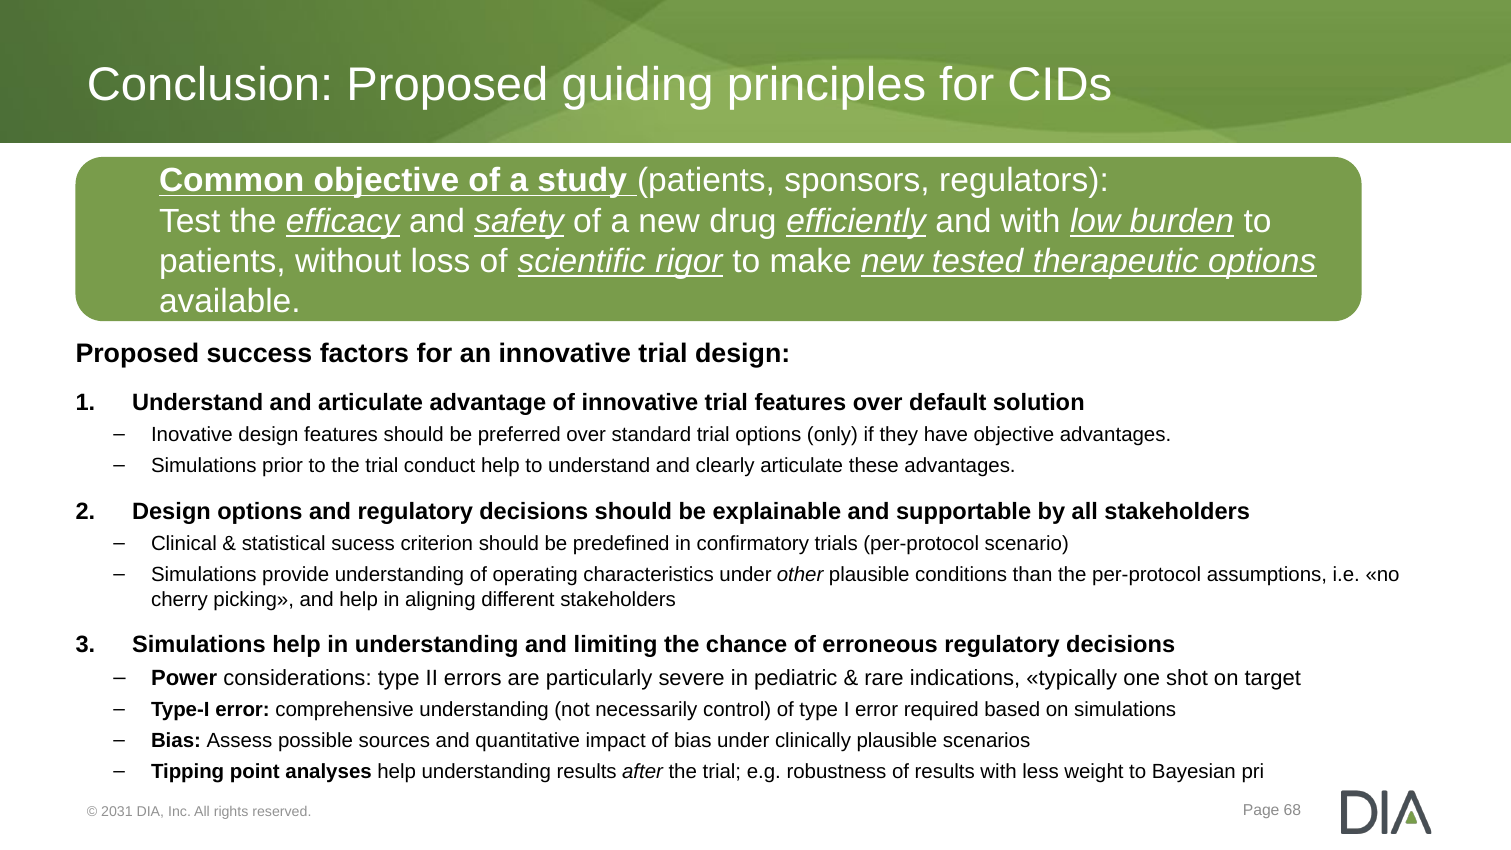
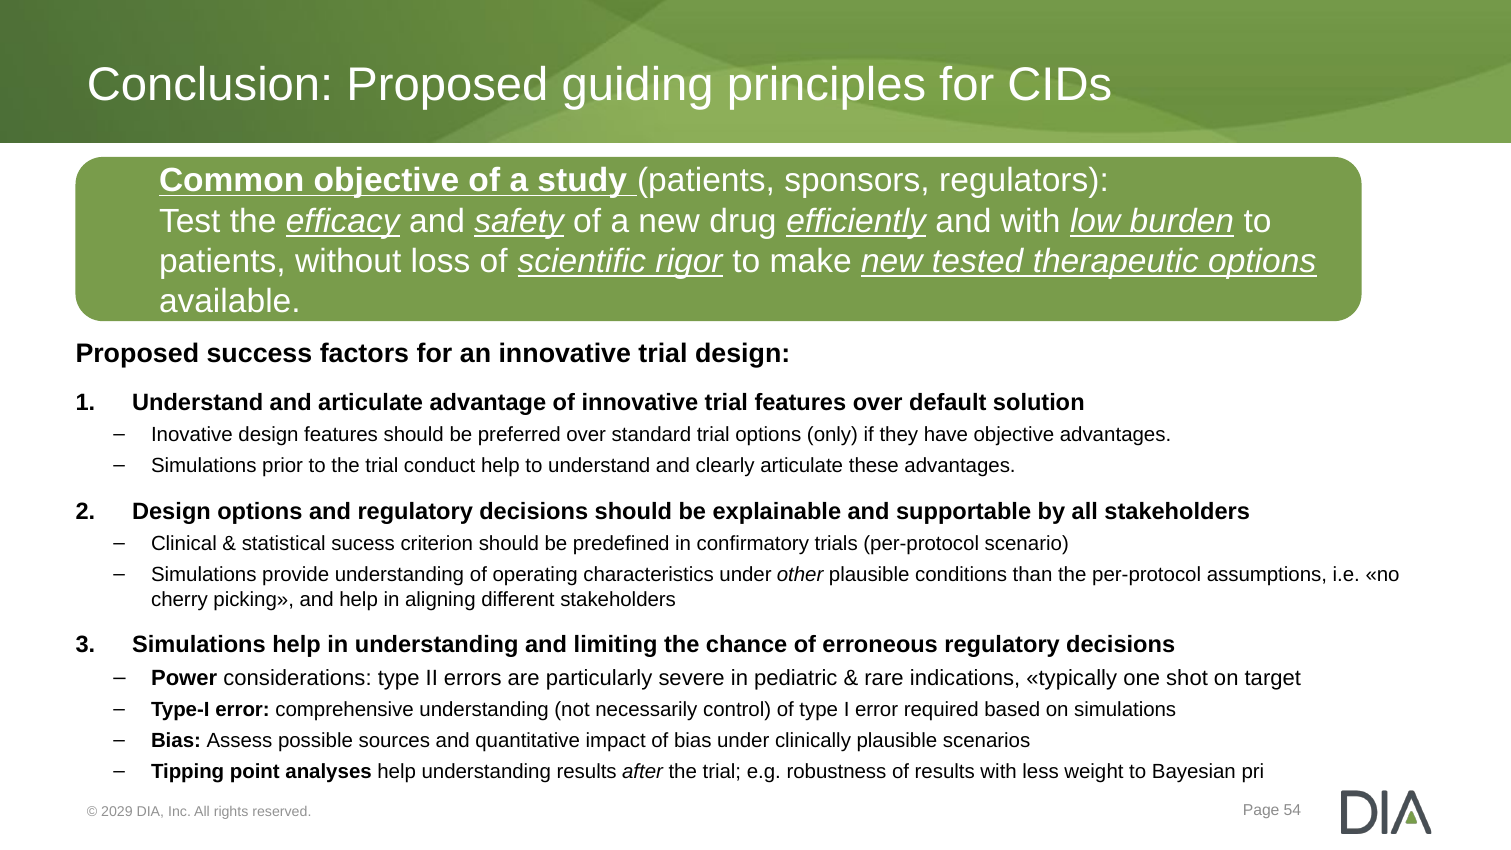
68: 68 -> 54
2031: 2031 -> 2029
